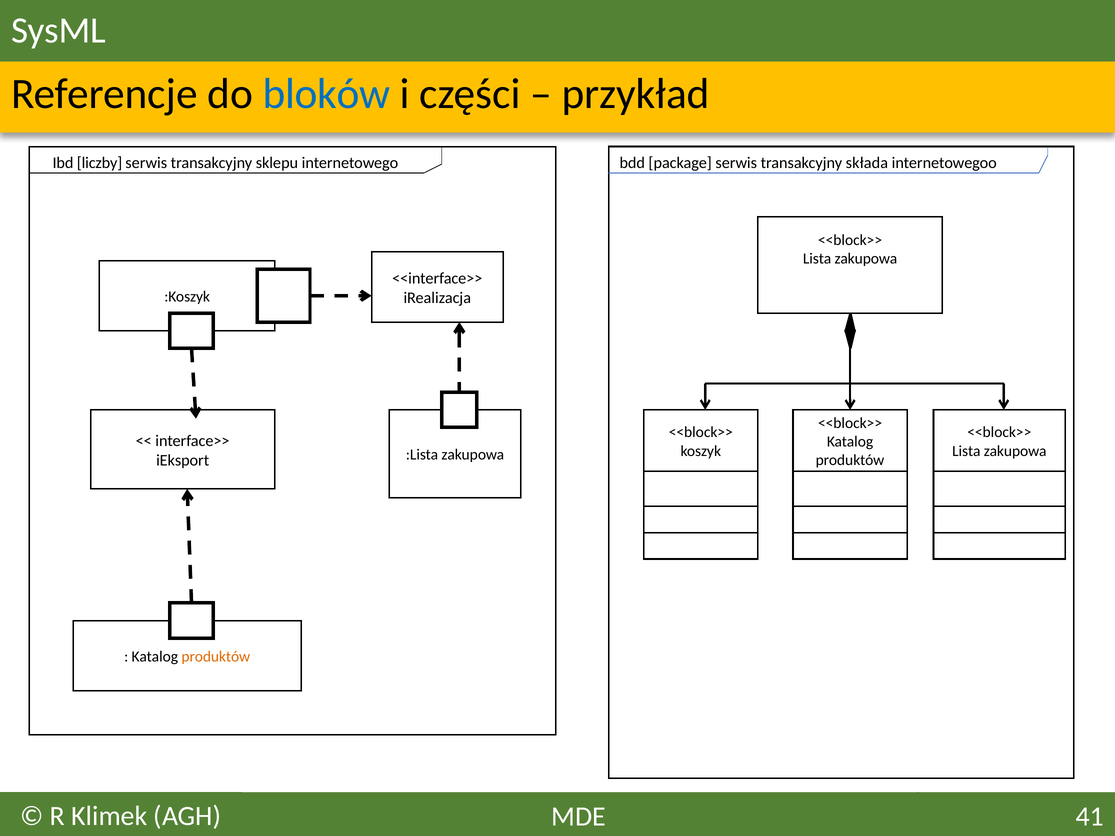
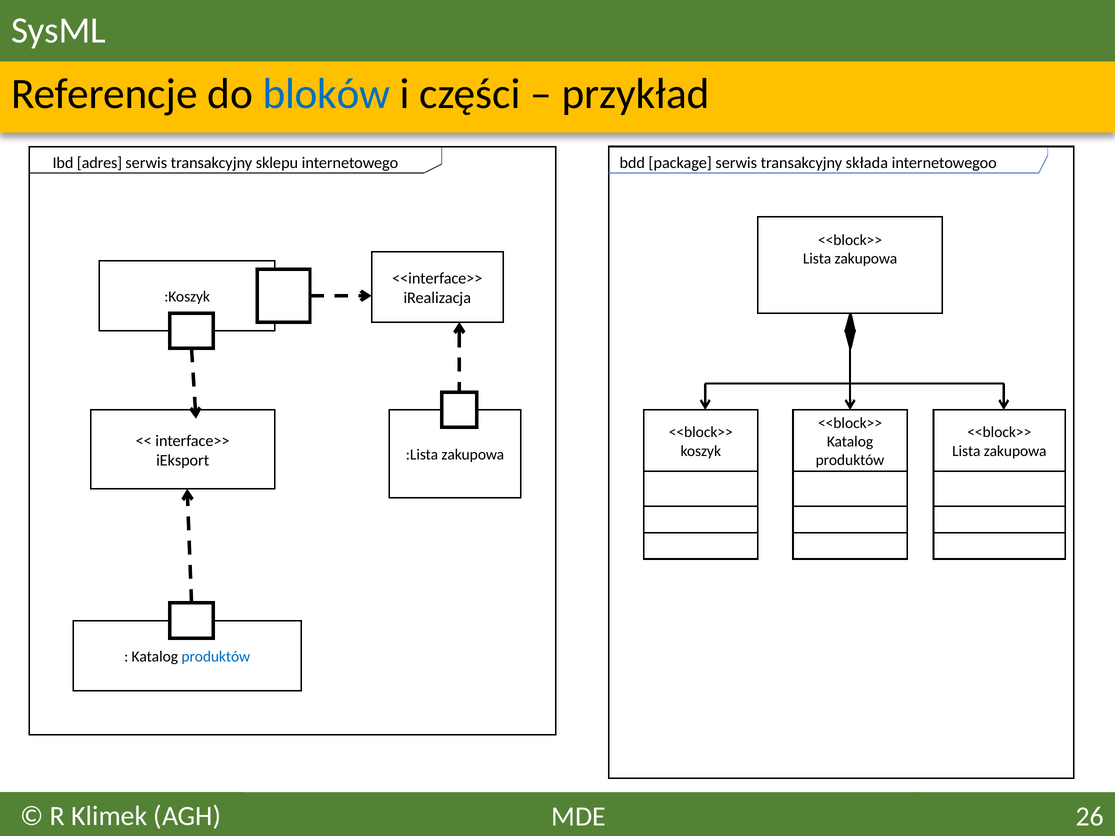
liczby: liczby -> adres
produktów at (216, 657) colour: orange -> blue
41: 41 -> 26
